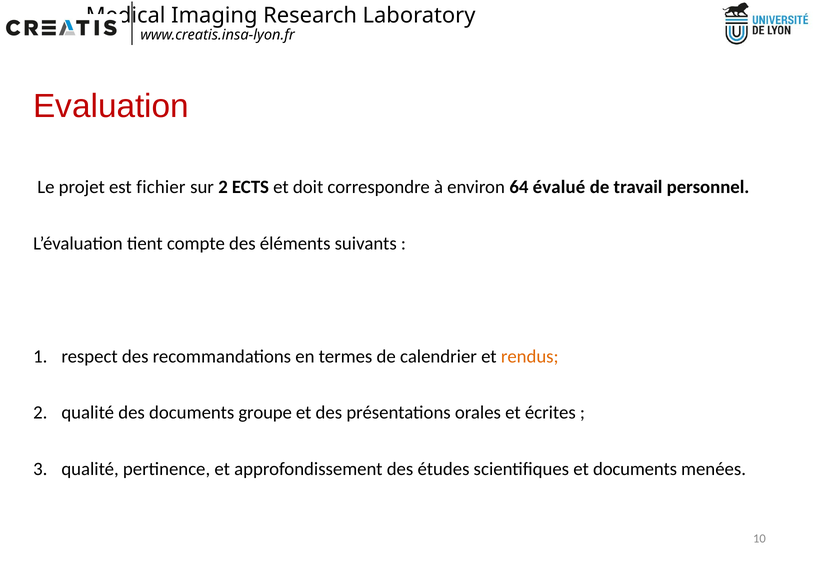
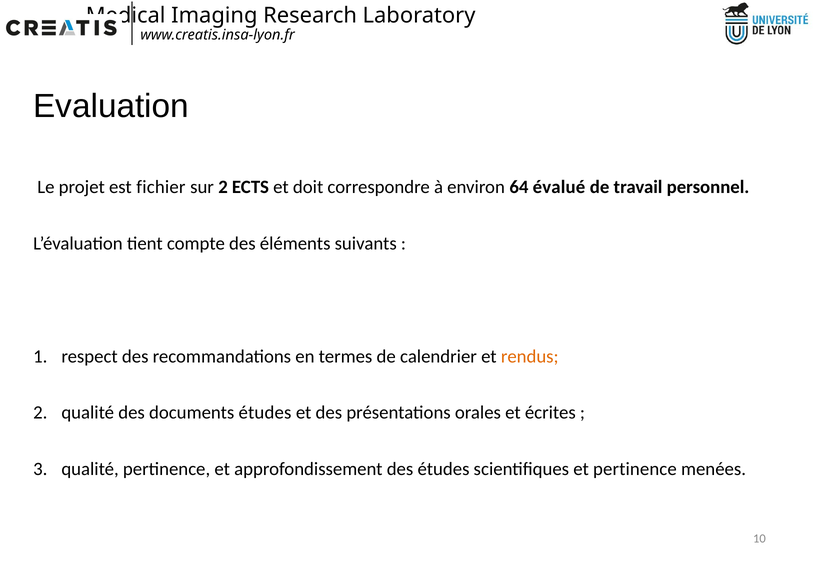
Evaluation colour: red -> black
documents groupe: groupe -> études
et documents: documents -> pertinence
